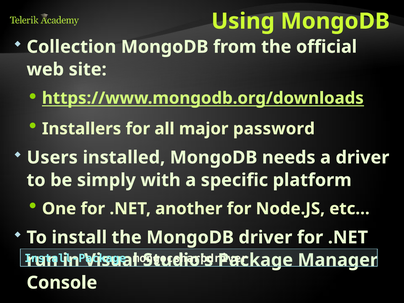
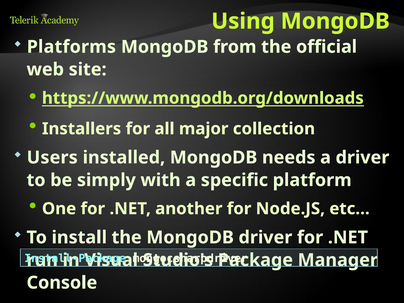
Collection: Collection -> Platforms
password: password -> collection
